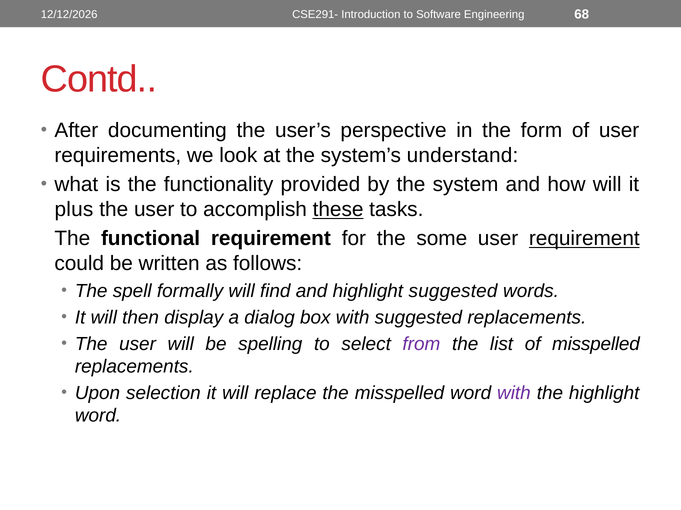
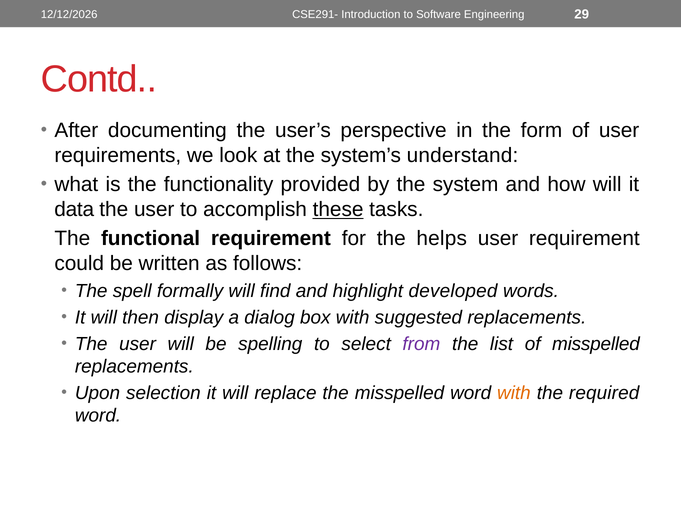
68: 68 -> 29
plus: plus -> data
some: some -> helps
requirement at (584, 239) underline: present -> none
highlight suggested: suggested -> developed
with at (514, 394) colour: purple -> orange
the highlight: highlight -> required
